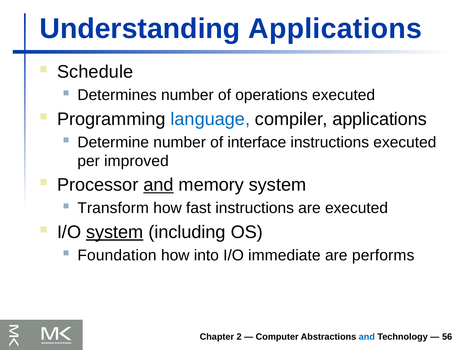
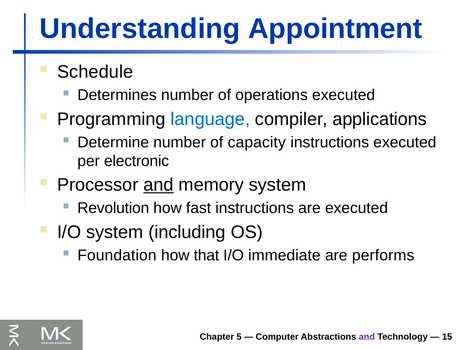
Understanding Applications: Applications -> Appointment
interface: interface -> capacity
improved: improved -> electronic
Transform: Transform -> Revolution
system at (115, 232) underline: present -> none
into: into -> that
2: 2 -> 5
and at (367, 336) colour: blue -> purple
56: 56 -> 15
